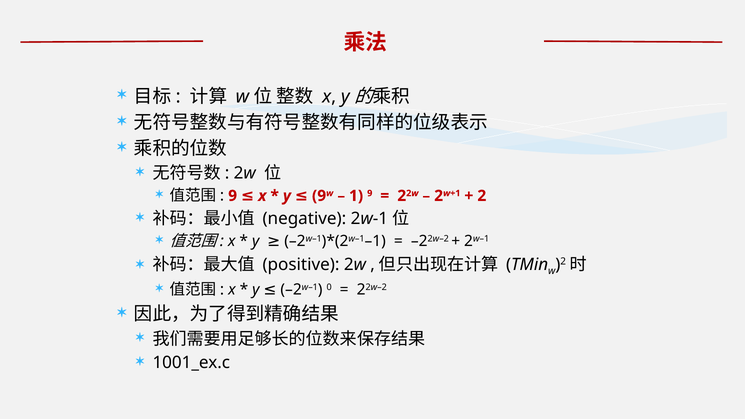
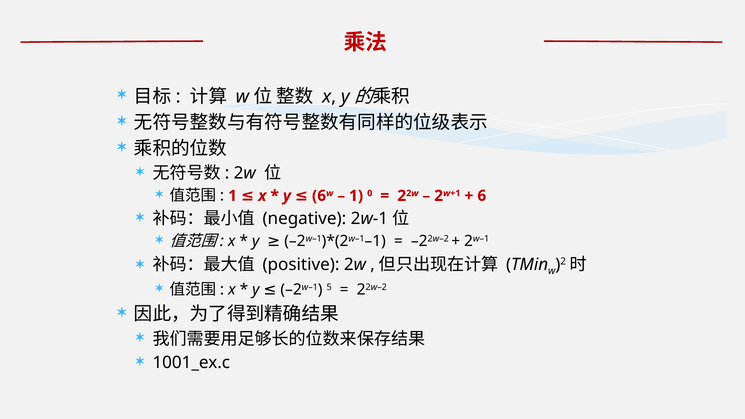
9 at (233, 196): 9 -> 1
y 9: 9 -> 6
1 9: 9 -> 0
2 at (482, 196): 2 -> 6
0: 0 -> 5
